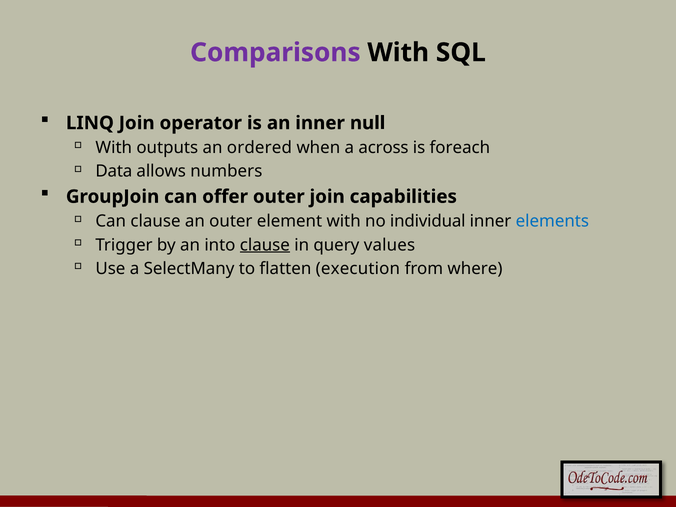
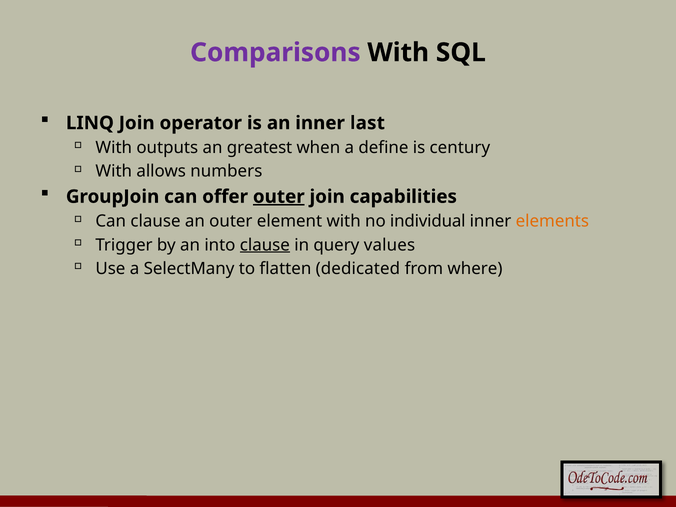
null: null -> last
ordered: ordered -> greatest
across: across -> define
foreach: foreach -> century
Data at (114, 171): Data -> With
outer at (279, 197) underline: none -> present
elements colour: blue -> orange
execution: execution -> dedicated
